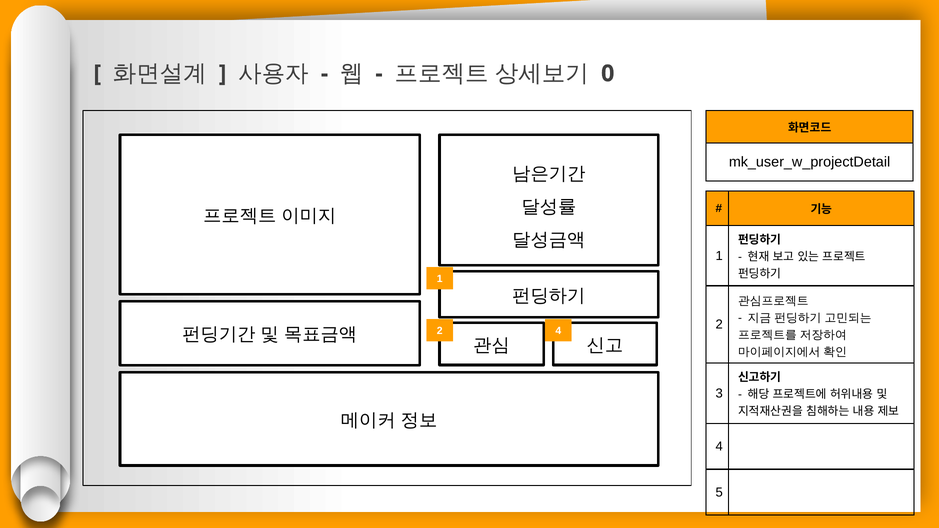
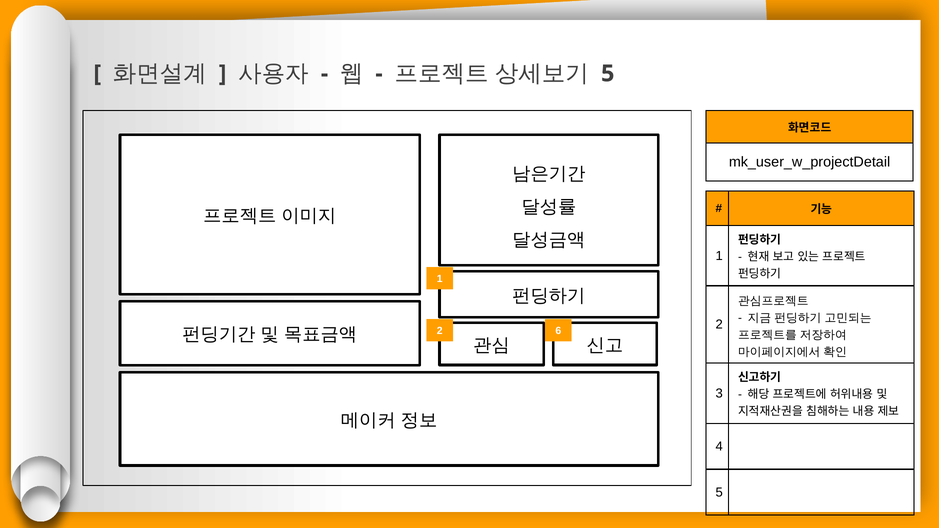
0 at (608, 74): 0 -> 5
2 4: 4 -> 6
